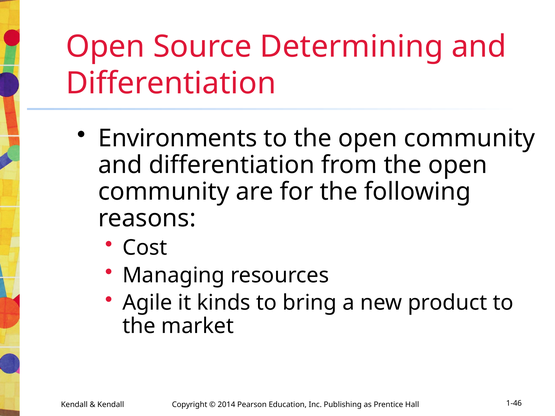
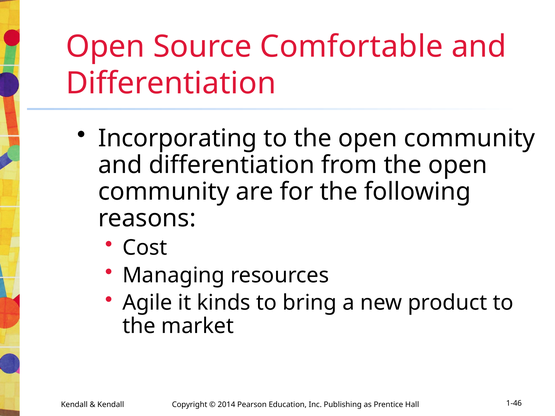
Determining: Determining -> Comfortable
Environments: Environments -> Incorporating
